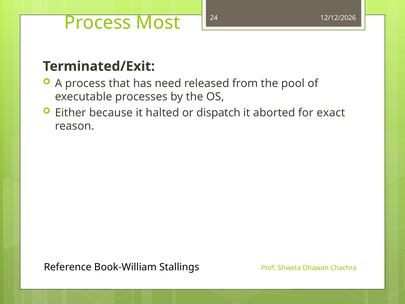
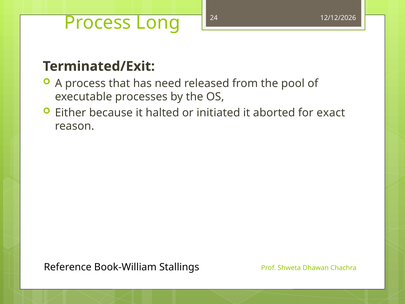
Most: Most -> Long
dispatch: dispatch -> initiated
